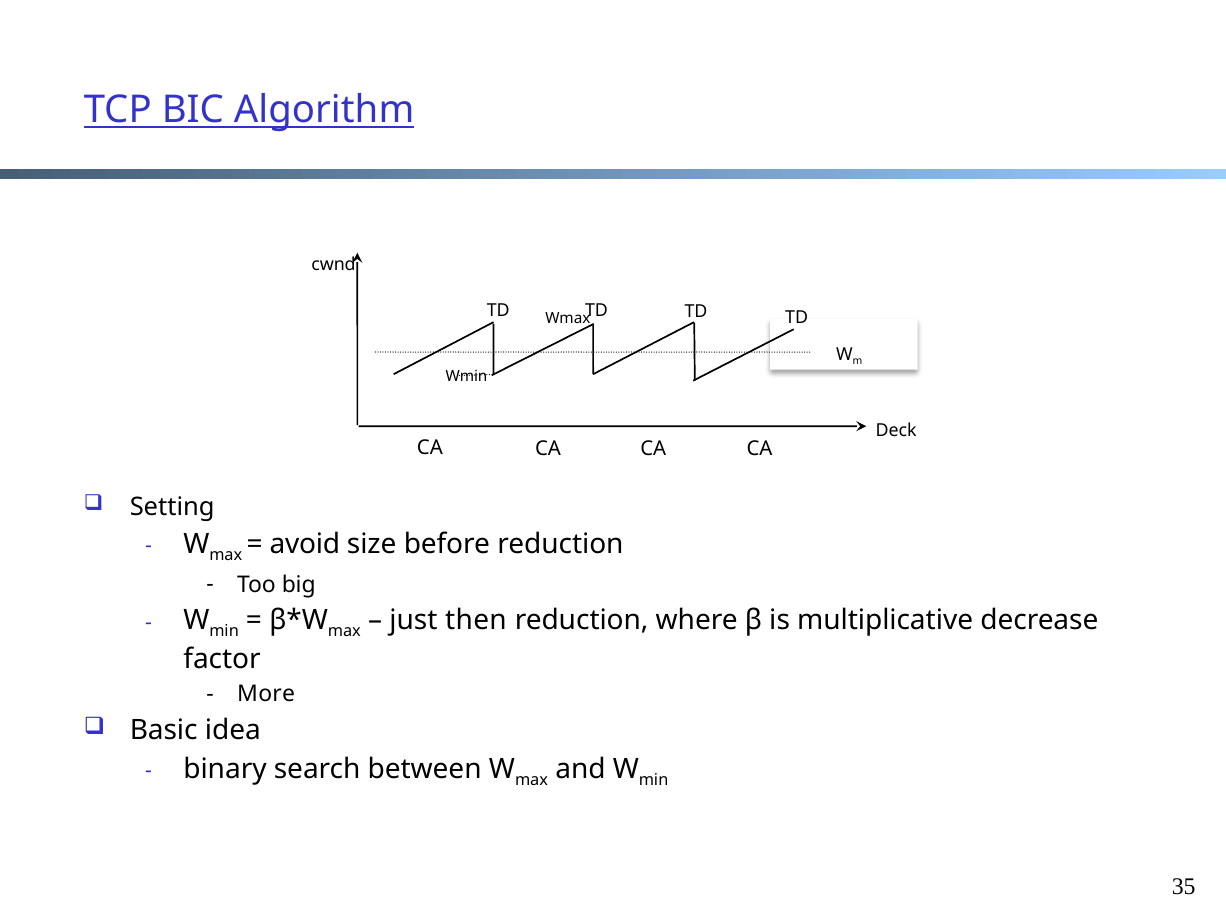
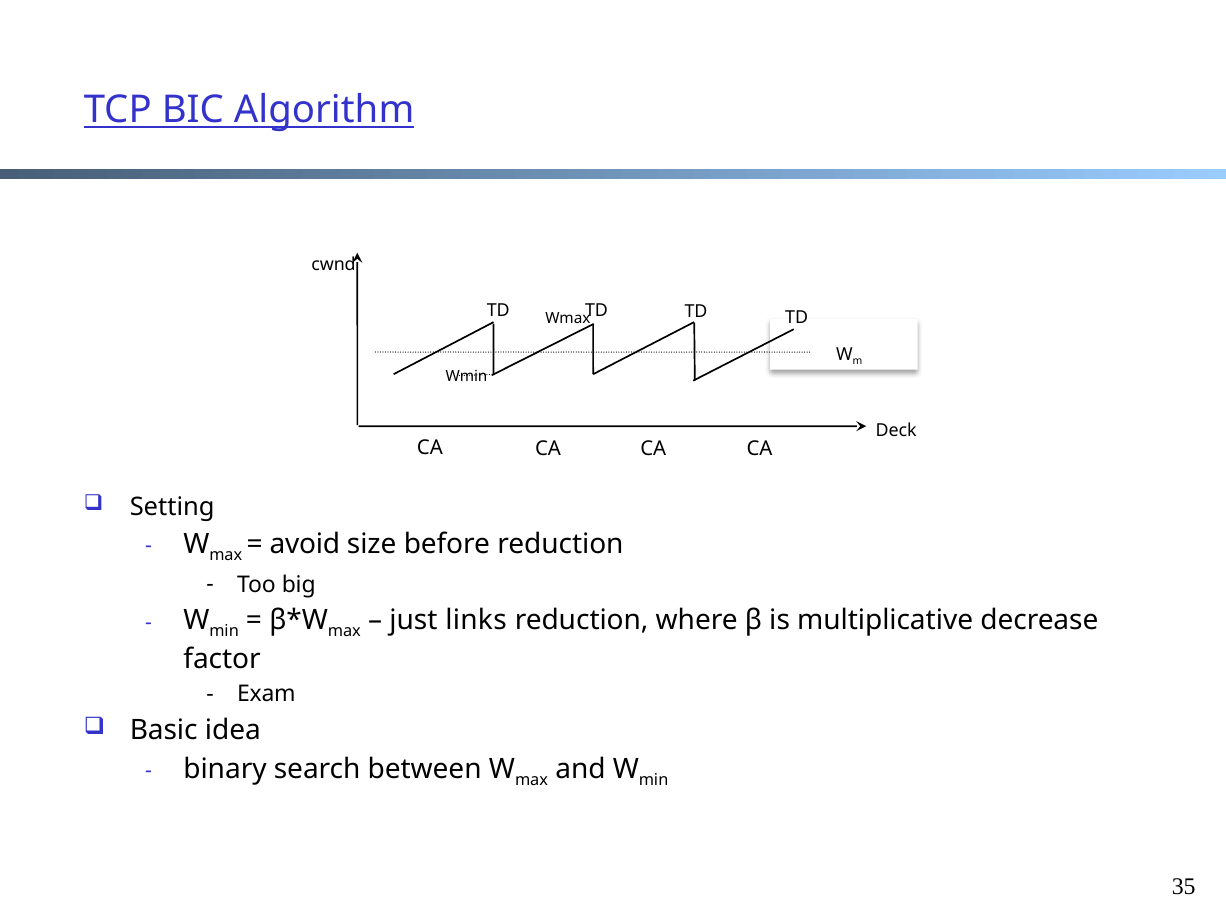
then: then -> links
More: More -> Exam
